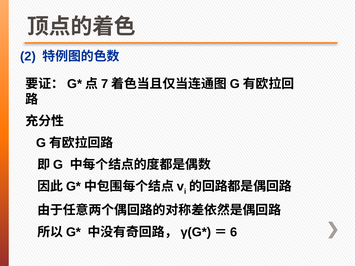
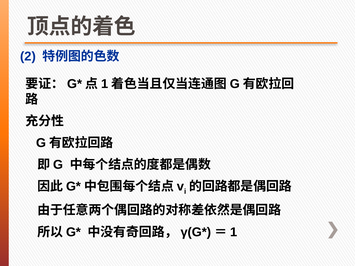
7 at (105, 84): 7 -> 1
6 at (234, 232): 6 -> 1
